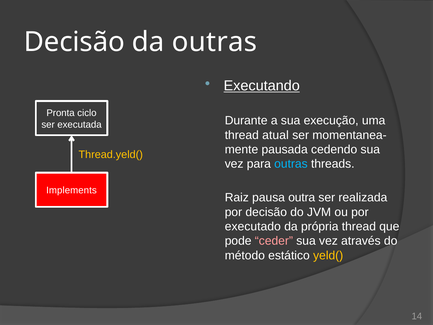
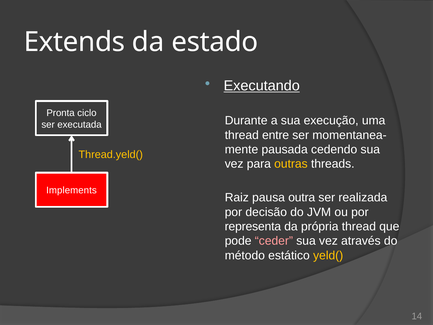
Decisão at (74, 42): Decisão -> Extends
da outras: outras -> estado
atual: atual -> entre
outras at (291, 164) colour: light blue -> yellow
executado: executado -> representa
